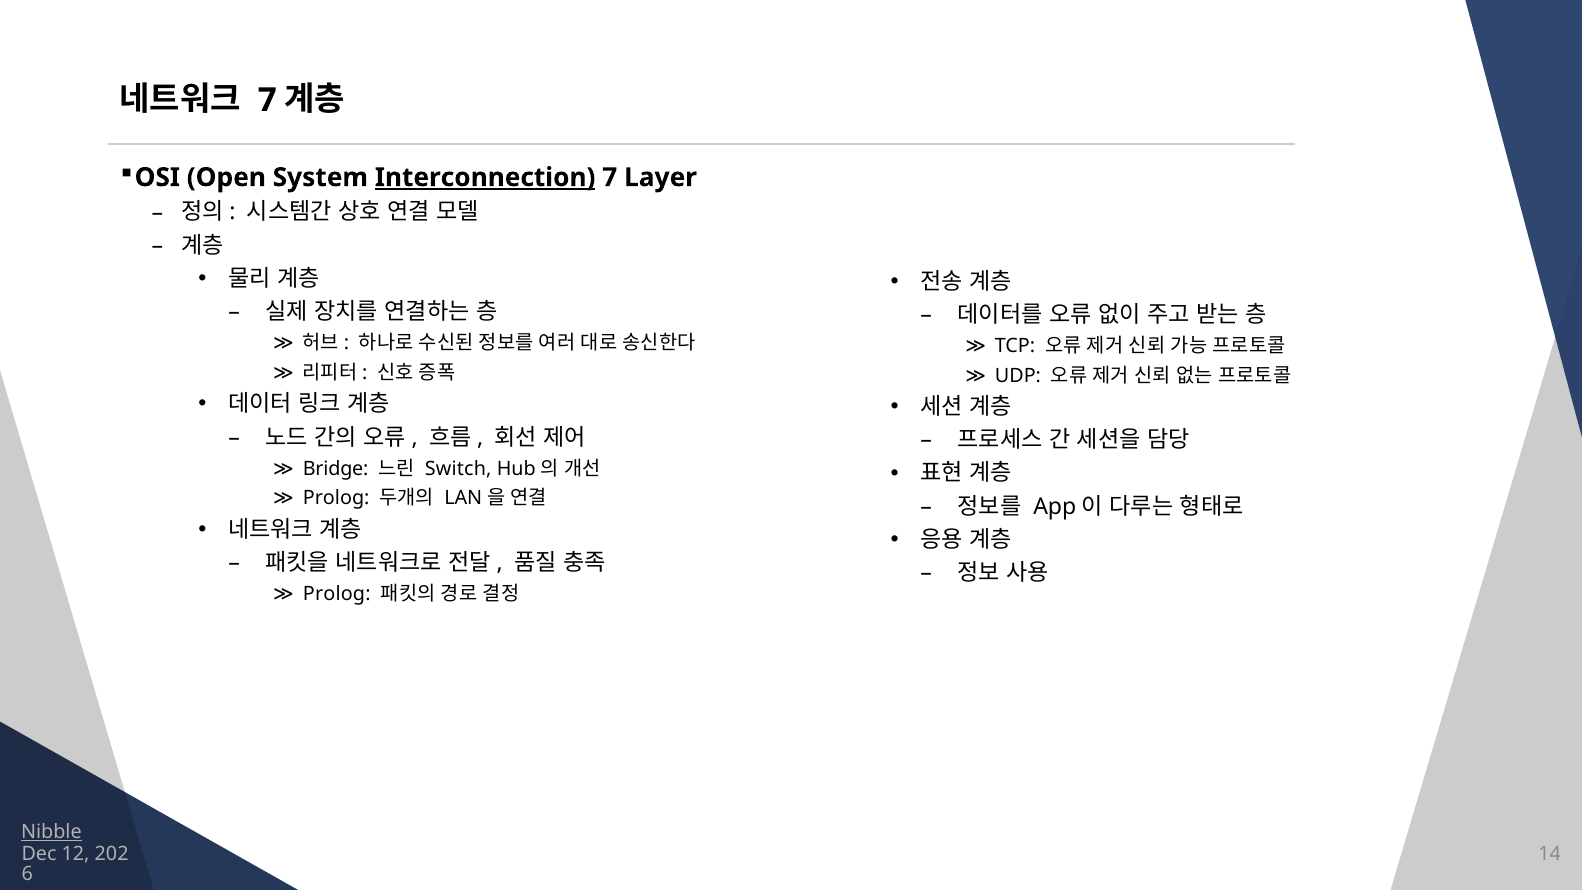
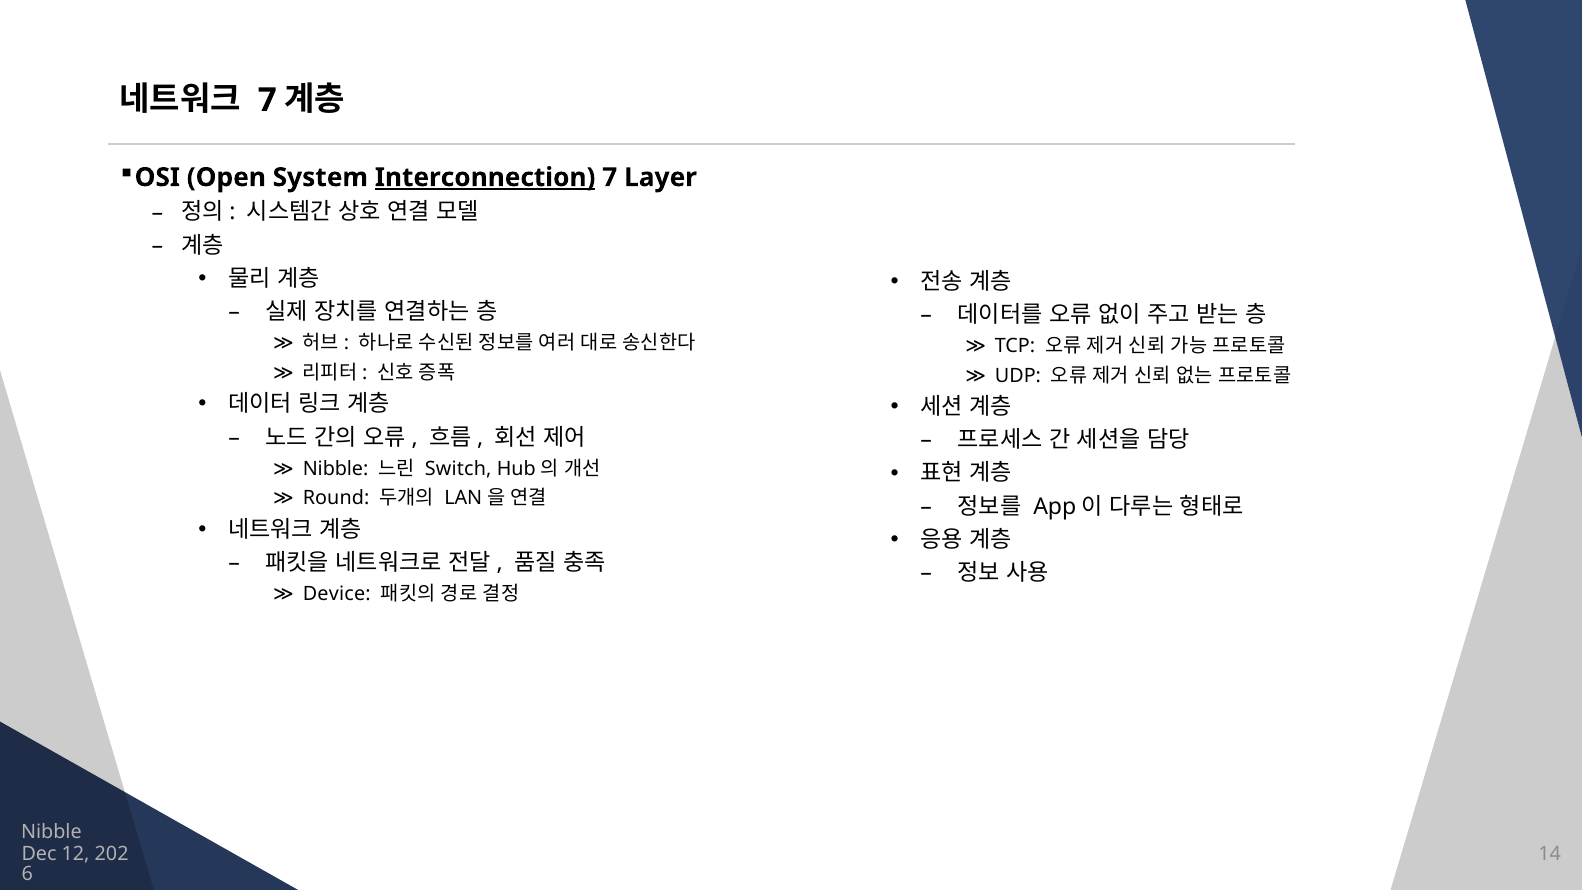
Bridge at (336, 469): Bridge -> Nibble
Prolog at (336, 498): Prolog -> Round
Prolog at (337, 594): Prolog -> Device
Nibble at (51, 832) underline: present -> none
